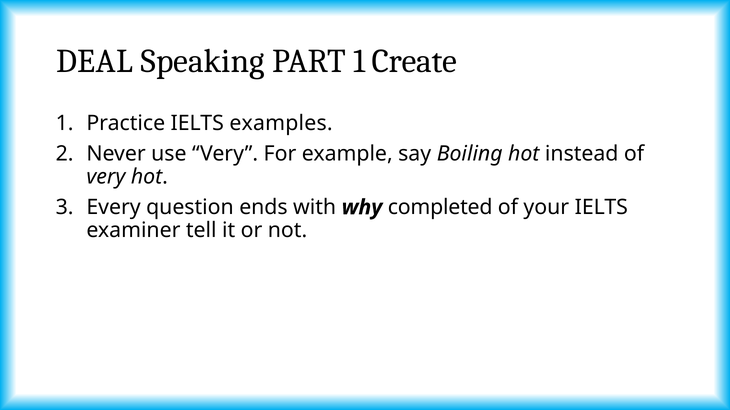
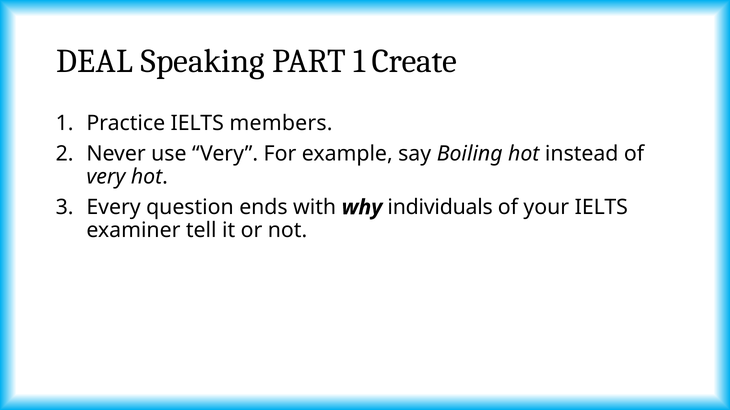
examples: examples -> members
completed: completed -> individuals
